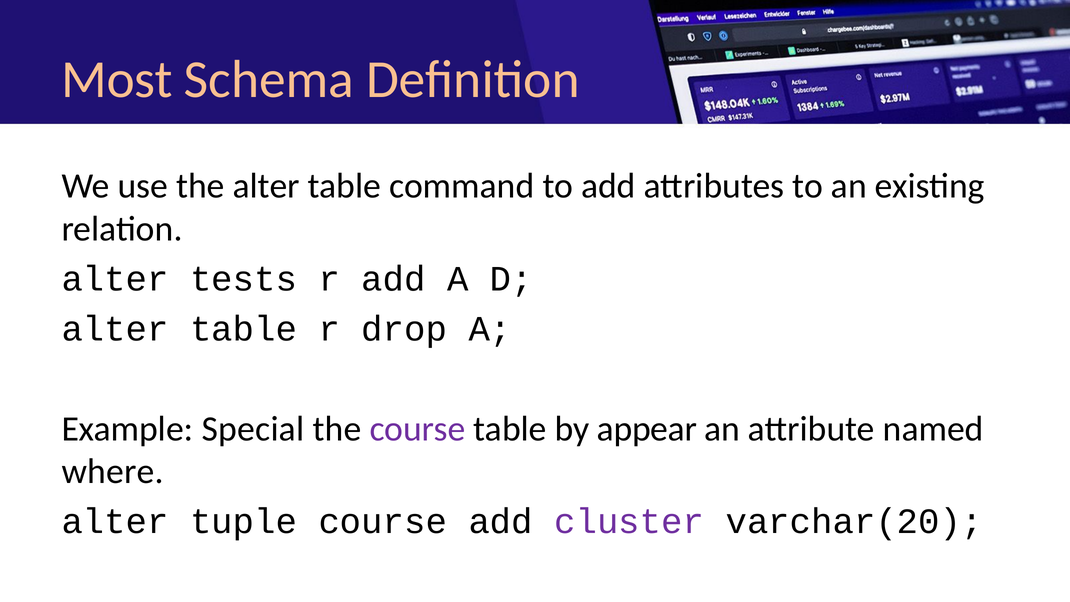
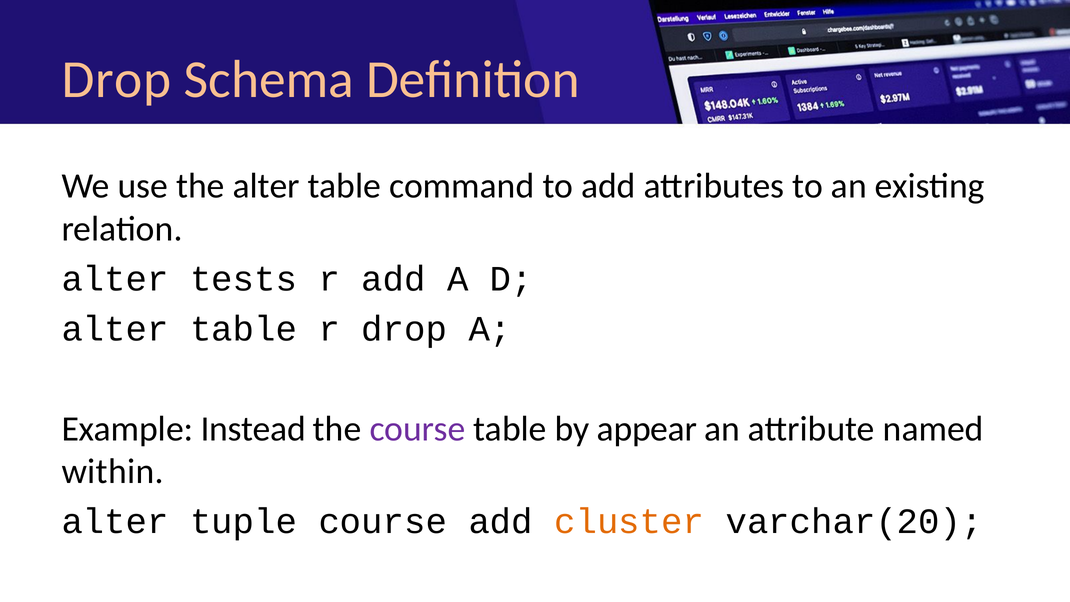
Most at (117, 80): Most -> Drop
Special: Special -> Instead
where: where -> within
cluster colour: purple -> orange
